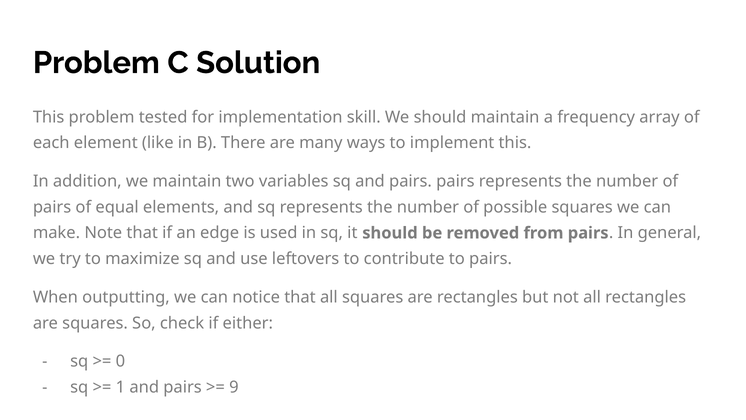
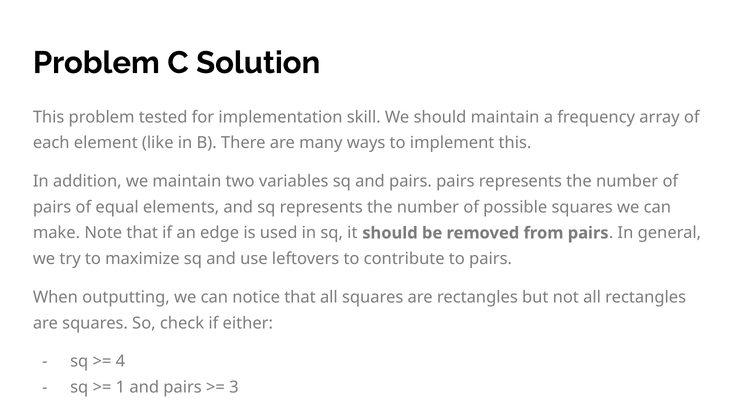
0: 0 -> 4
9: 9 -> 3
